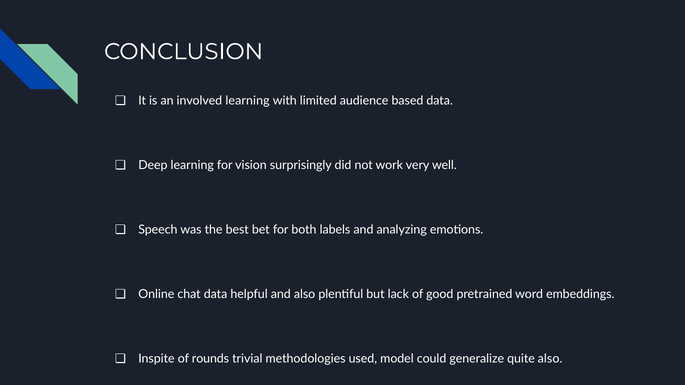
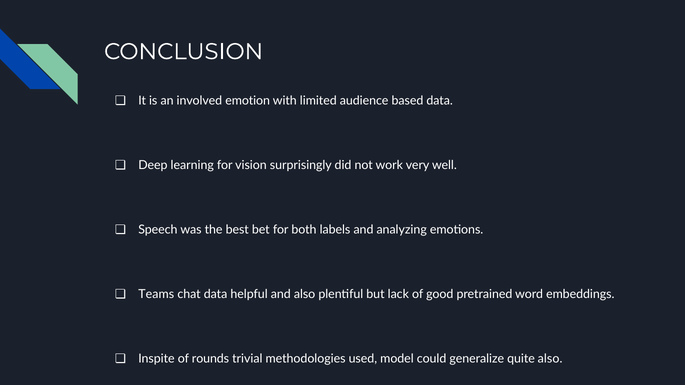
involved learning: learning -> emotion
Online: Online -> Teams
